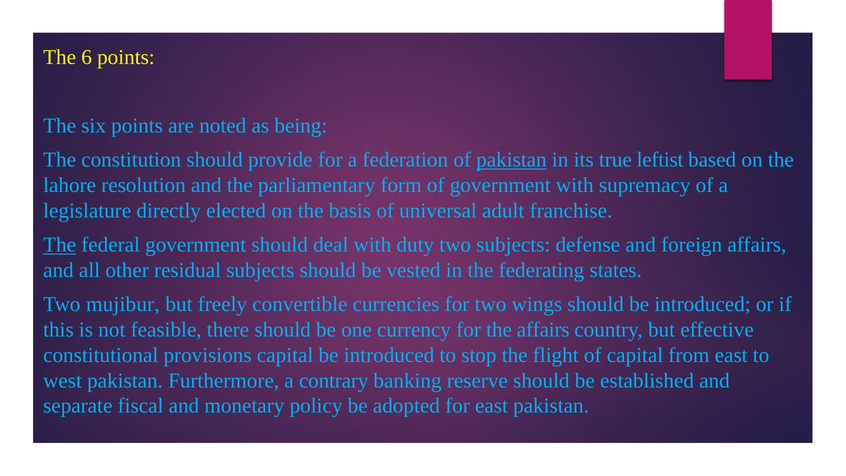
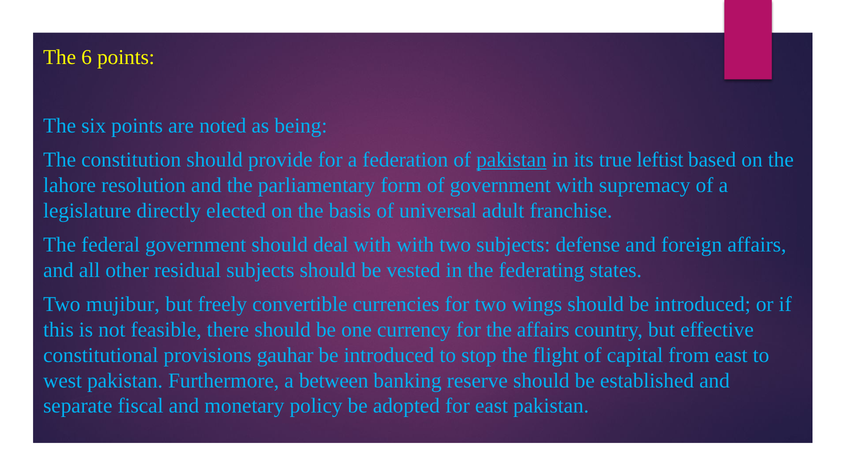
The at (60, 245) underline: present -> none
with duty: duty -> with
provisions capital: capital -> gauhar
contrary: contrary -> between
